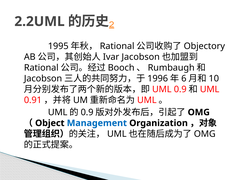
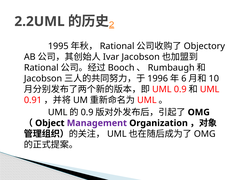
Management colour: blue -> purple
